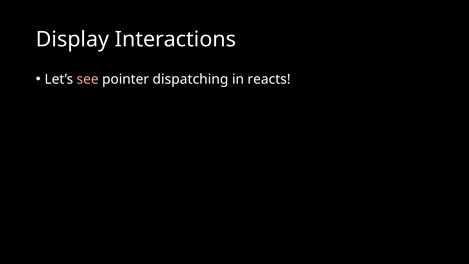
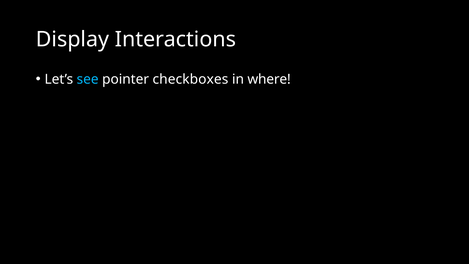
see colour: pink -> light blue
dispatching: dispatching -> checkboxes
reacts: reacts -> where
